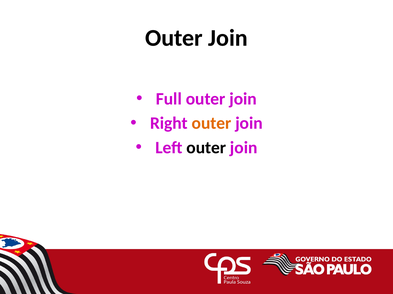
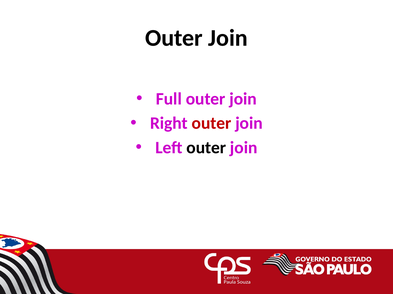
outer at (211, 124) colour: orange -> red
